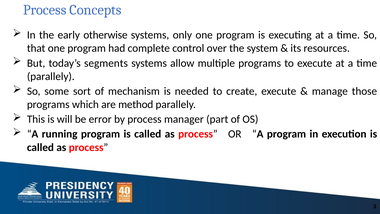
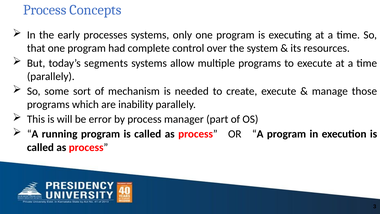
otherwise: otherwise -> processes
method: method -> inability
